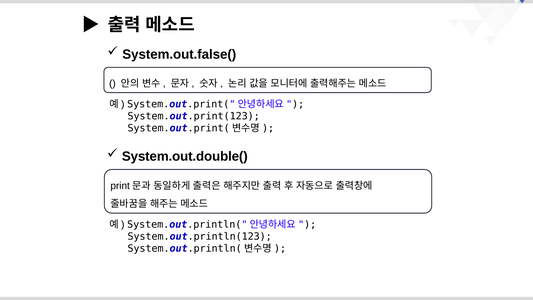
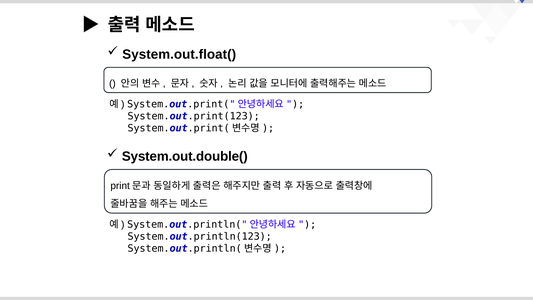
System.out.false(: System.out.false( -> System.out.float(
